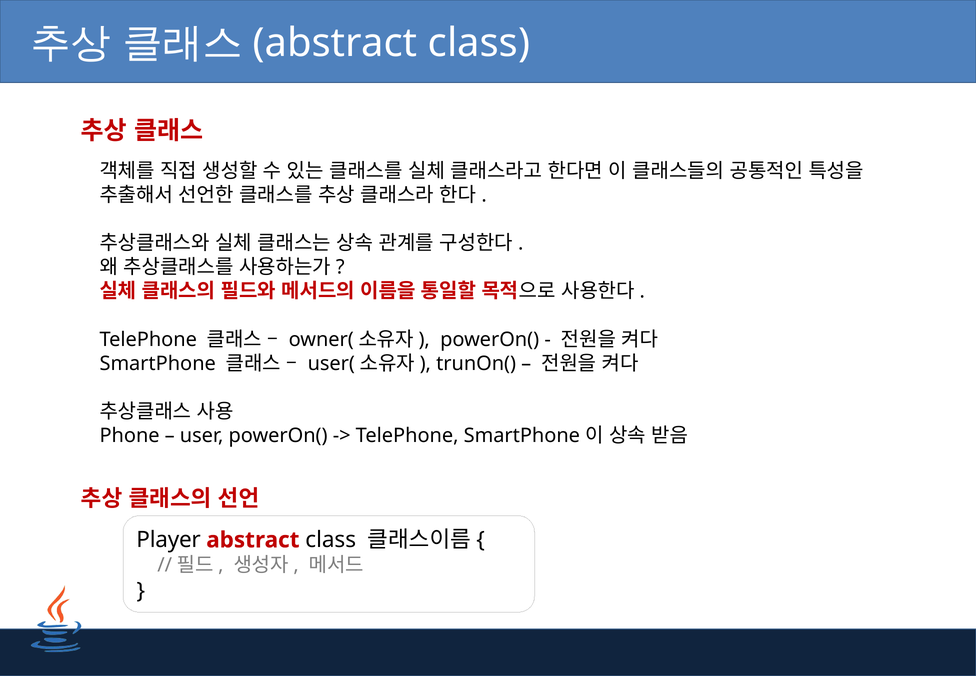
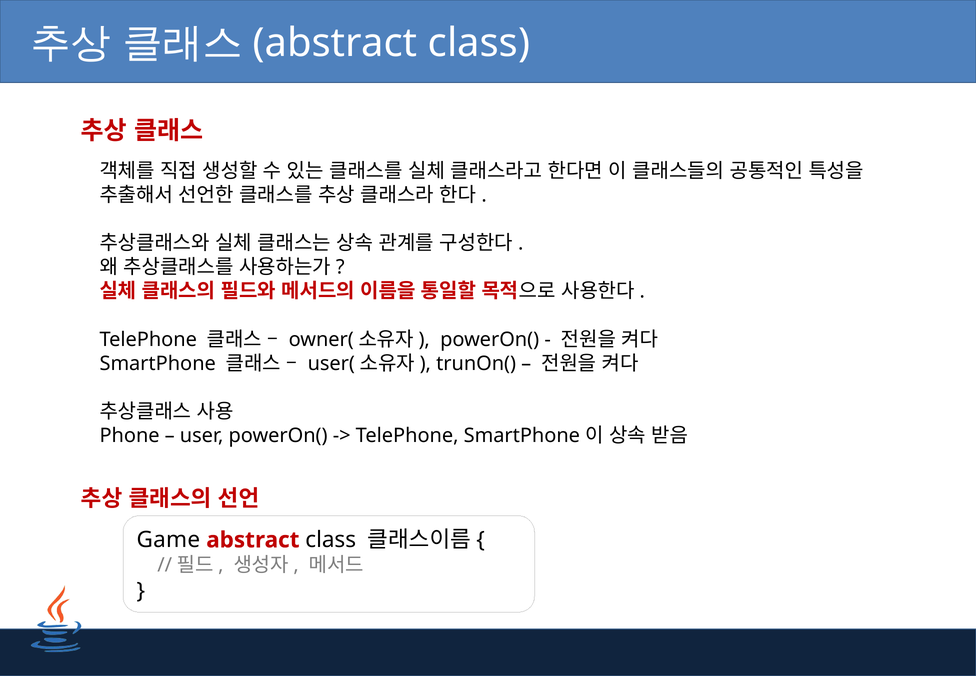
Player: Player -> Game
